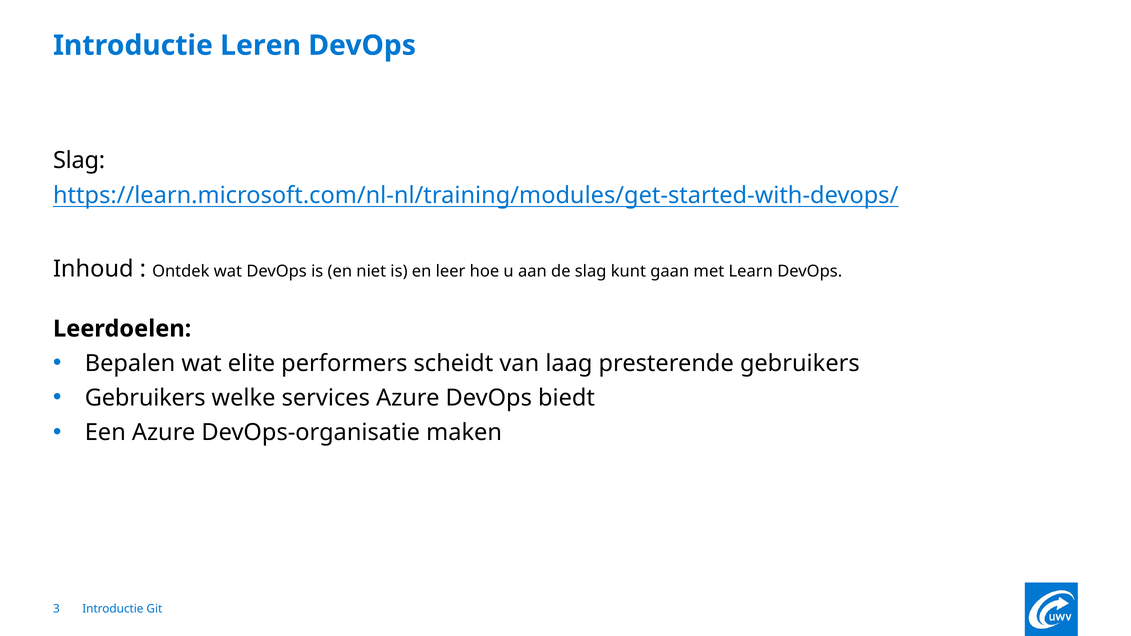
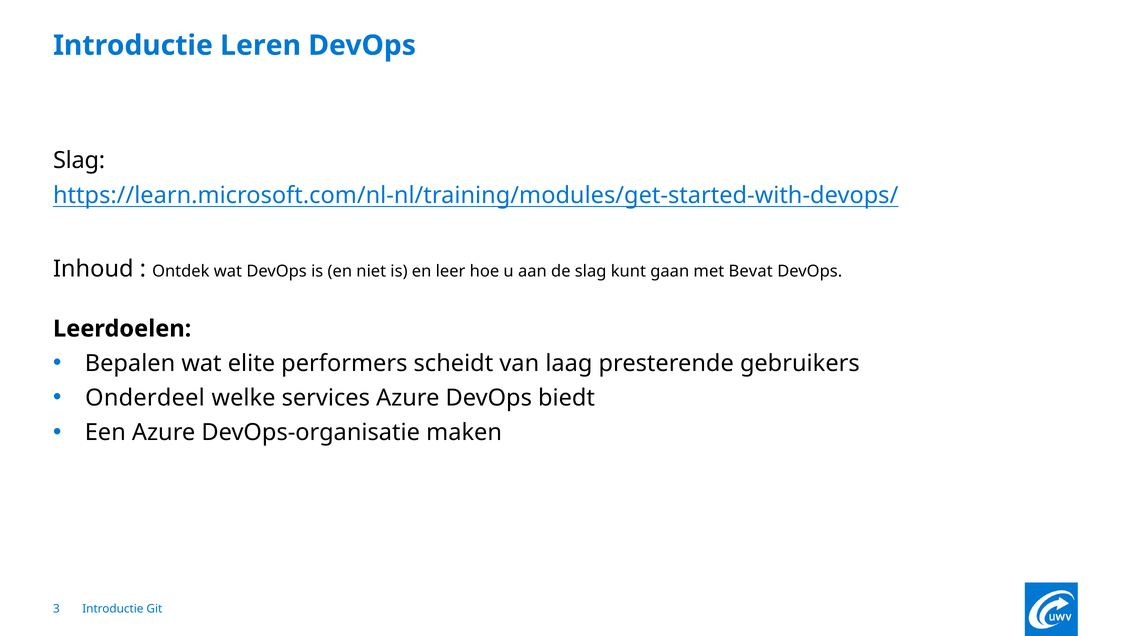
Learn: Learn -> Bevat
Gebruikers at (145, 398): Gebruikers -> Onderdeel
